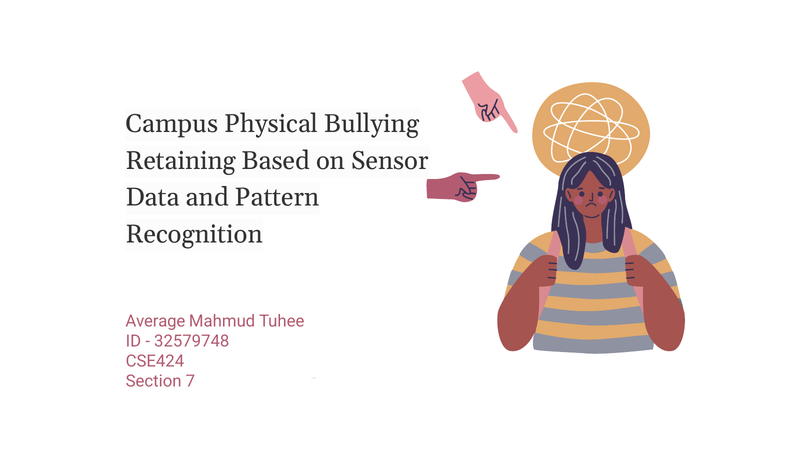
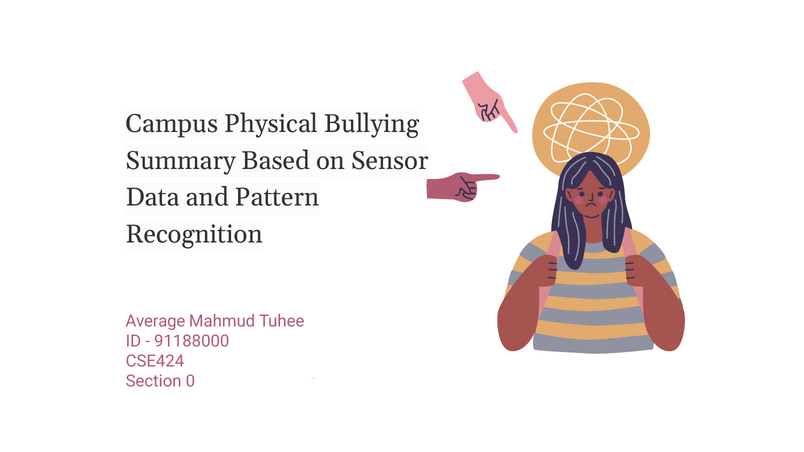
Retaining: Retaining -> Summary
32579748: 32579748 -> 91188000
7: 7 -> 0
